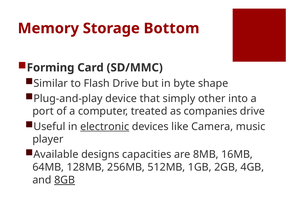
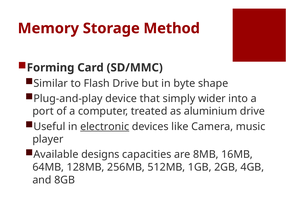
Bottom: Bottom -> Method
other: other -> wider
companies: companies -> aluminium
8GB underline: present -> none
